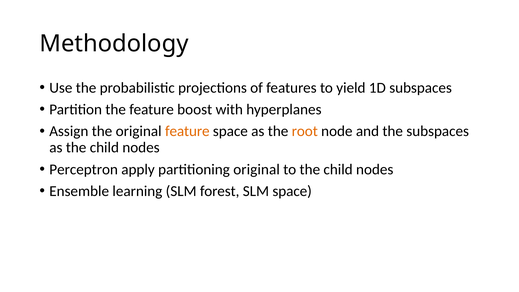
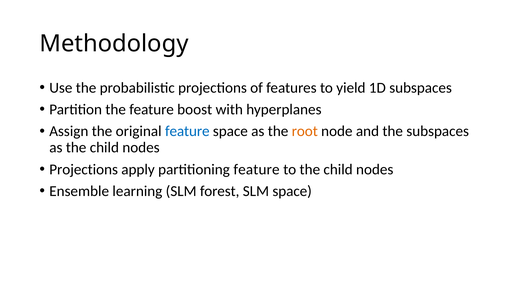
feature at (187, 131) colour: orange -> blue
Perceptron at (84, 169): Perceptron -> Projections
partitioning original: original -> feature
